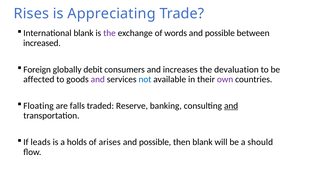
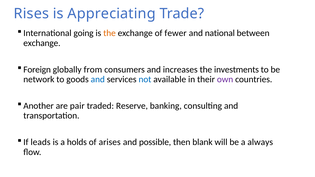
International blank: blank -> going
the at (109, 33) colour: purple -> orange
words: words -> fewer
possible at (220, 33): possible -> national
increased at (42, 43): increased -> exchange
debit: debit -> from
devaluation: devaluation -> investments
affected: affected -> network
and at (98, 79) colour: purple -> blue
Floating: Floating -> Another
falls: falls -> pair
and at (231, 106) underline: present -> none
should: should -> always
